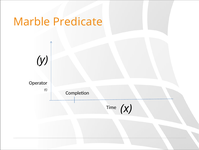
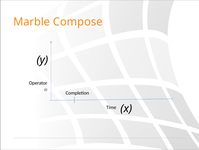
Predicate: Predicate -> Compose
